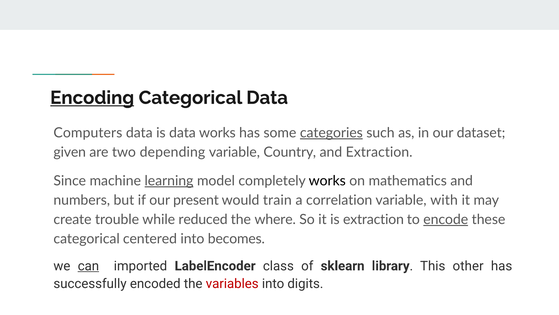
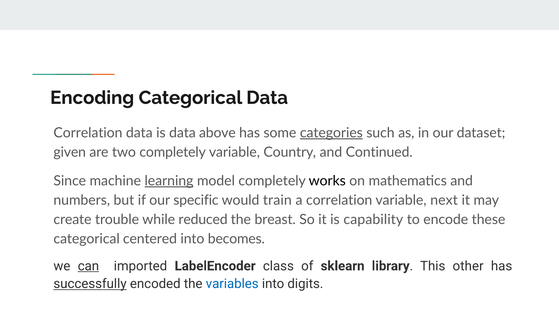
Encoding underline: present -> none
Computers at (88, 133): Computers -> Correlation
data works: works -> above
two depending: depending -> completely
and Extraction: Extraction -> Continued
present: present -> specific
with: with -> next
where: where -> breast
is extraction: extraction -> capability
encode underline: present -> none
successfully underline: none -> present
variables colour: red -> blue
